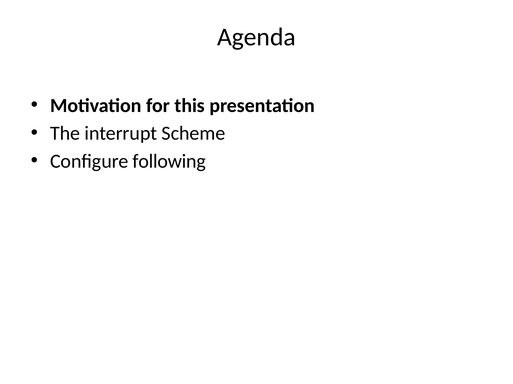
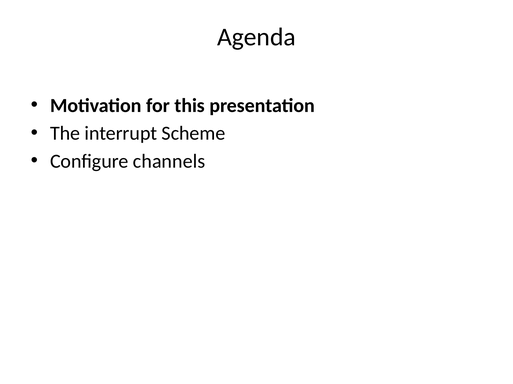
following: following -> channels
